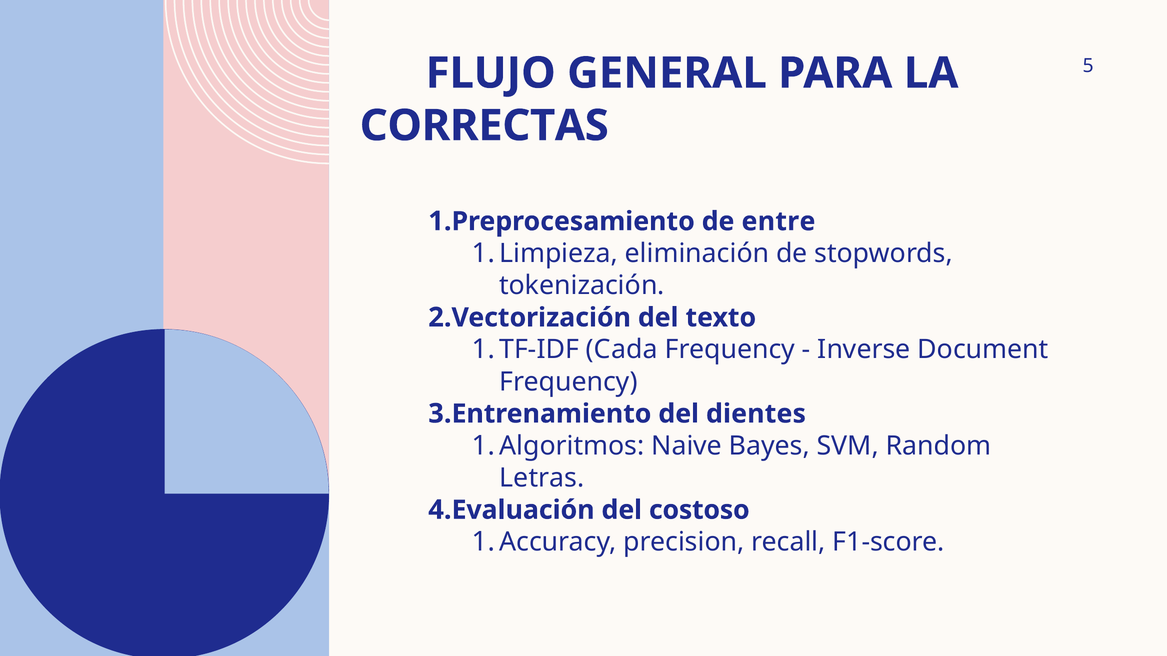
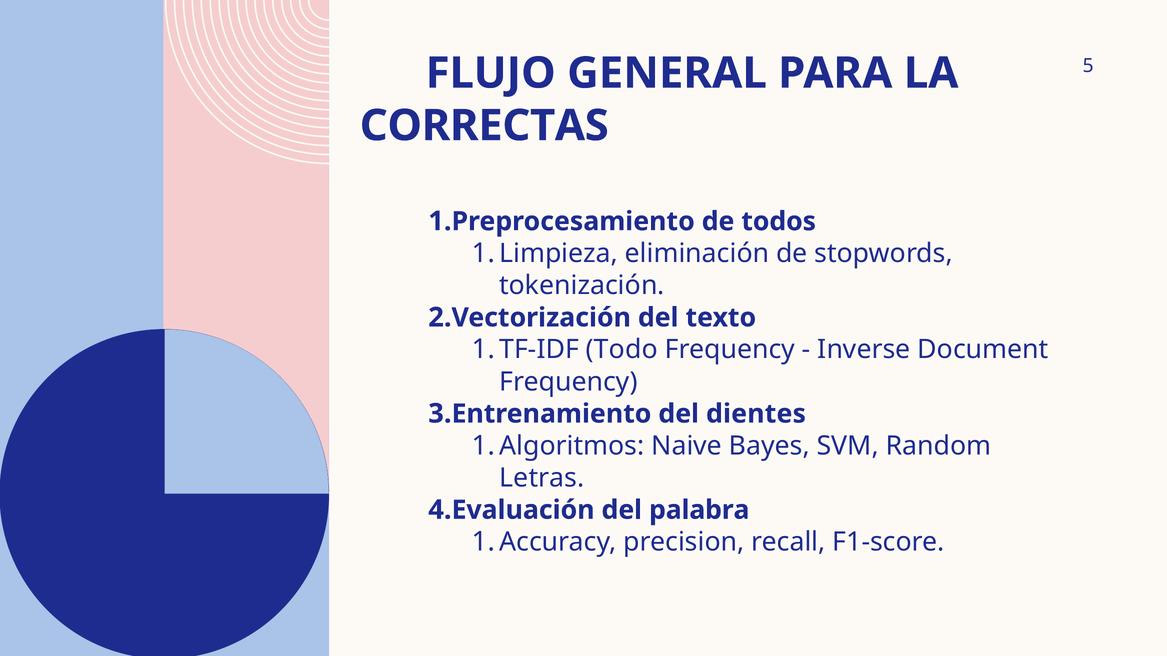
entre: entre -> todos
Cada: Cada -> Todo
costoso: costoso -> palabra
